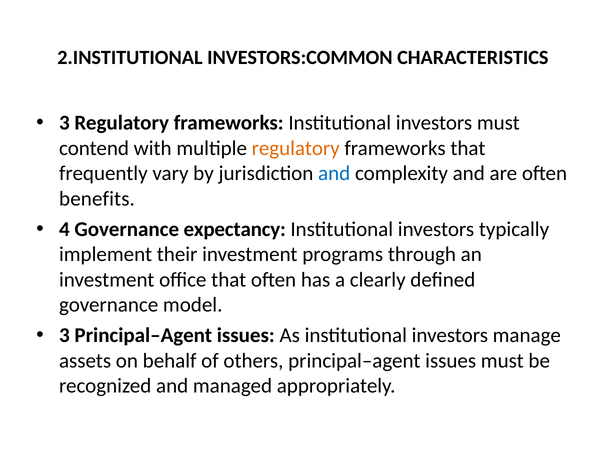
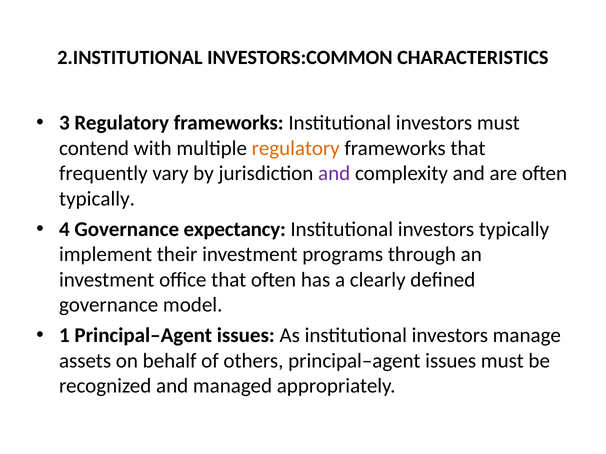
and at (334, 174) colour: blue -> purple
benefits at (97, 199): benefits -> typically
3 at (64, 336): 3 -> 1
